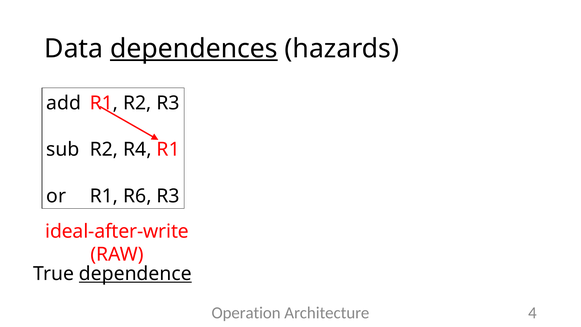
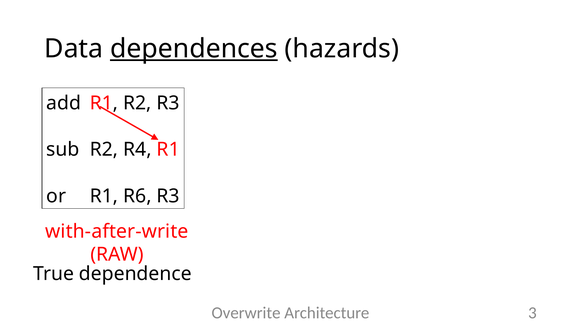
ideal-after-write: ideal-after-write -> with-after-write
dependence underline: present -> none
Operation: Operation -> Overwrite
4: 4 -> 3
